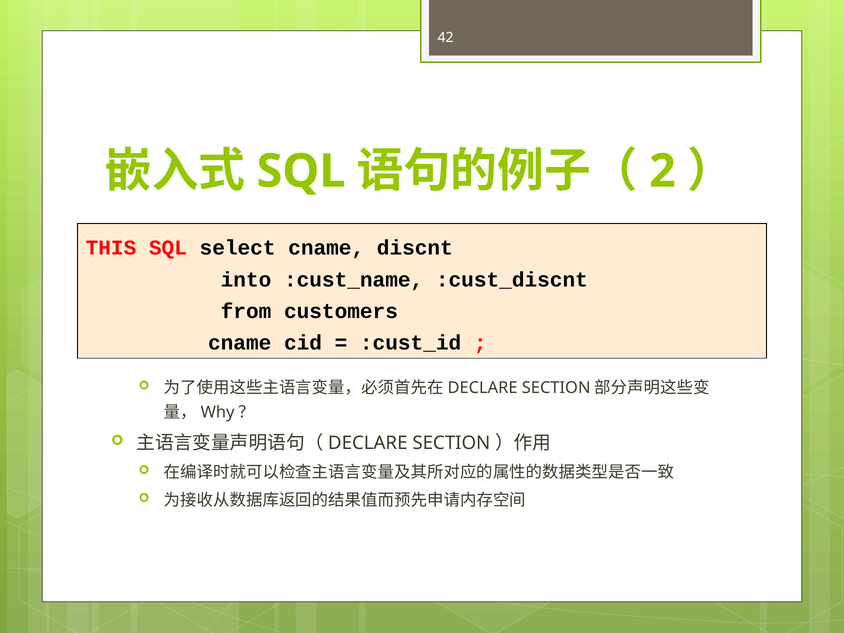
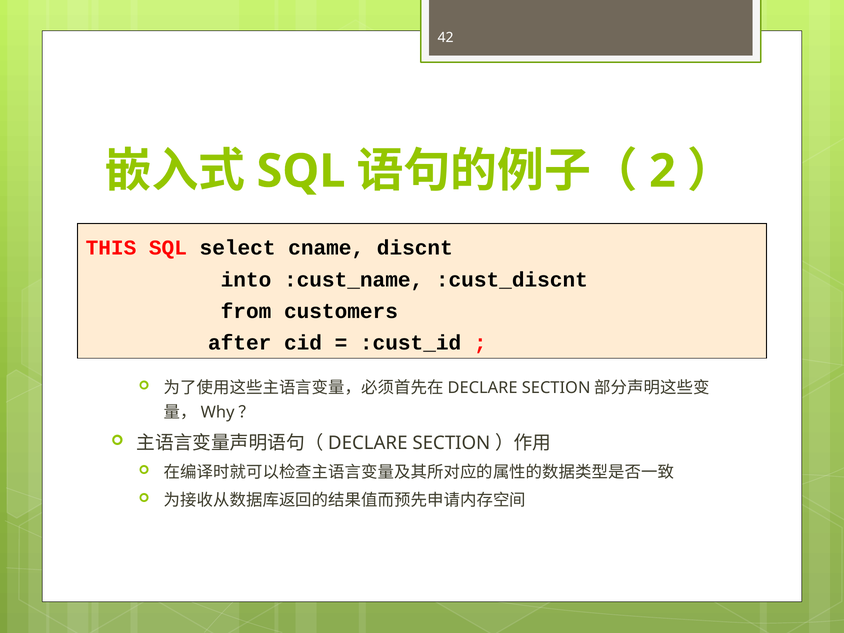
cname at (240, 343): cname -> after
